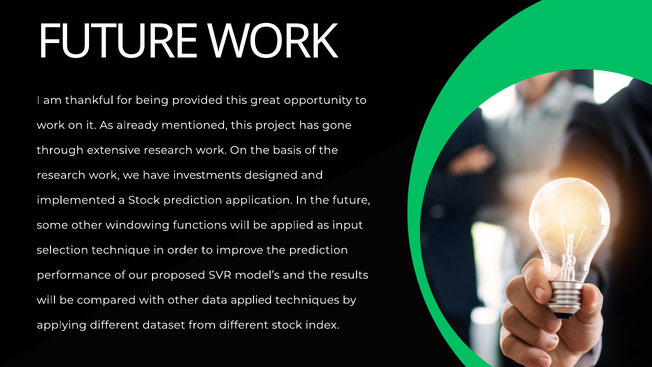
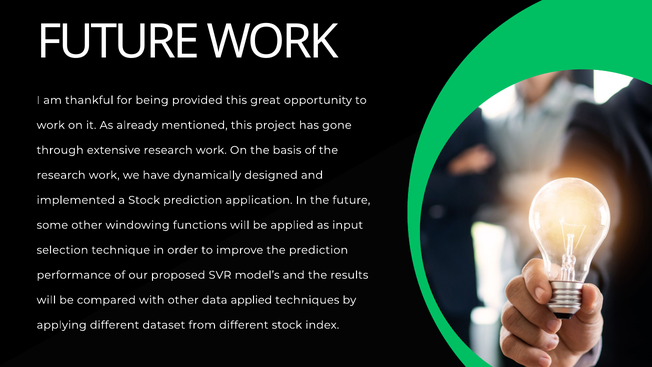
investments: investments -> dynamically
